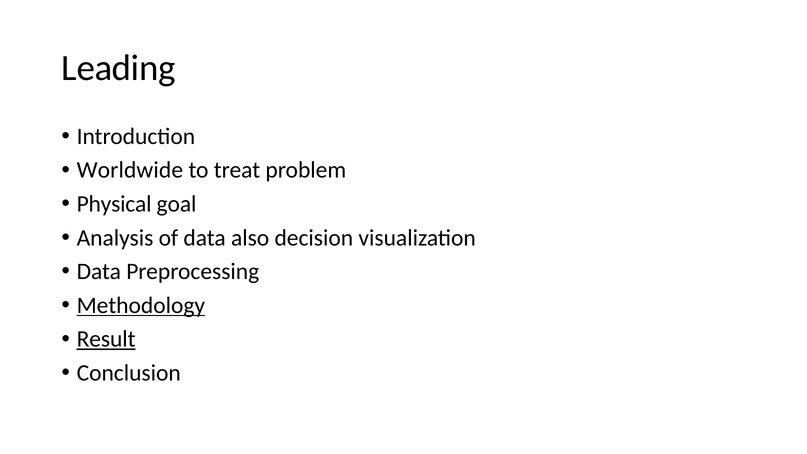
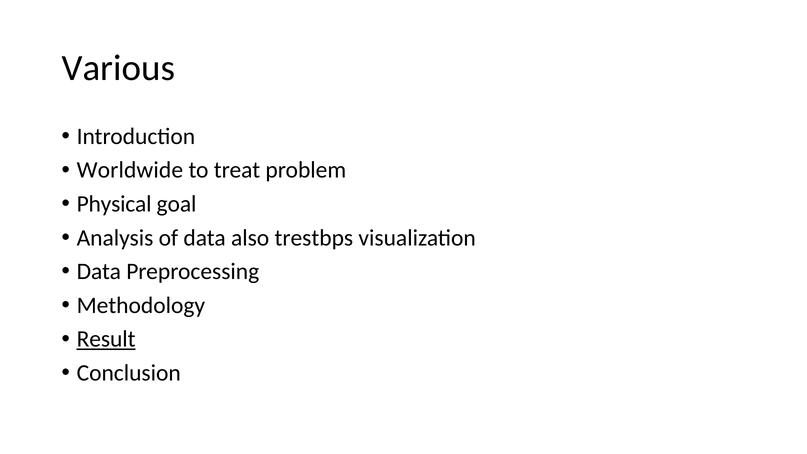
Leading: Leading -> Various
decision: decision -> trestbps
Methodology underline: present -> none
